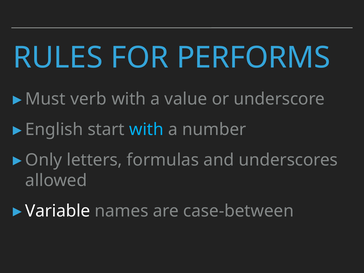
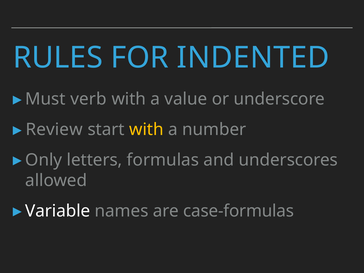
PERFORMS: PERFORMS -> INDENTED
English: English -> Review
with at (146, 130) colour: light blue -> yellow
case-between: case-between -> case-formulas
